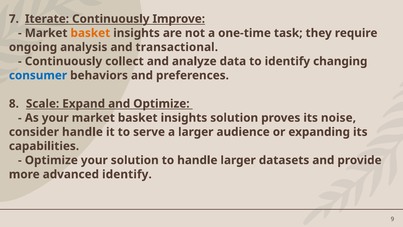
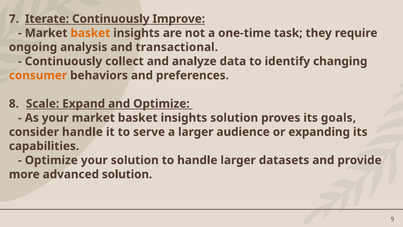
consumer colour: blue -> orange
noise: noise -> goals
advanced identify: identify -> solution
